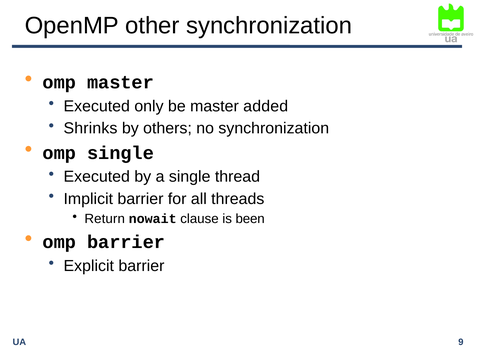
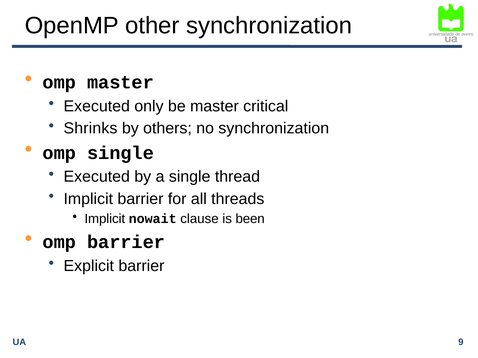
added: added -> critical
Return at (105, 219): Return -> Implicit
